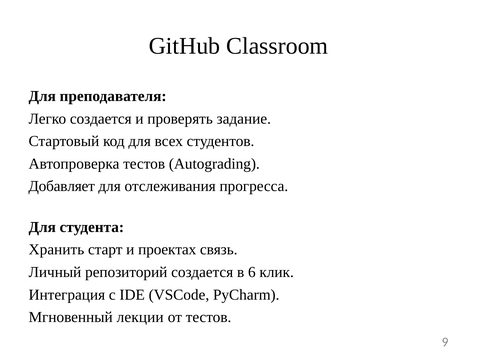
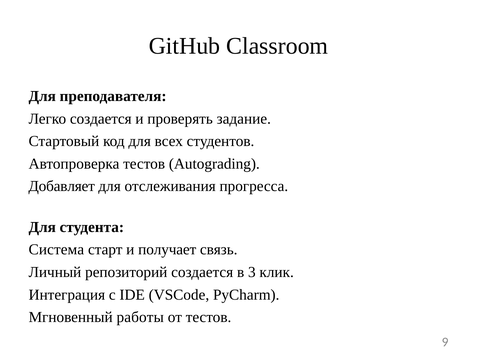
Хранить: Хранить -> Система
проектах: проектах -> получает
6: 6 -> 3
лекции: лекции -> работы
